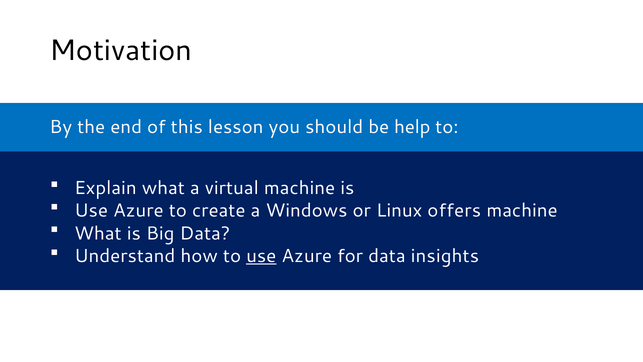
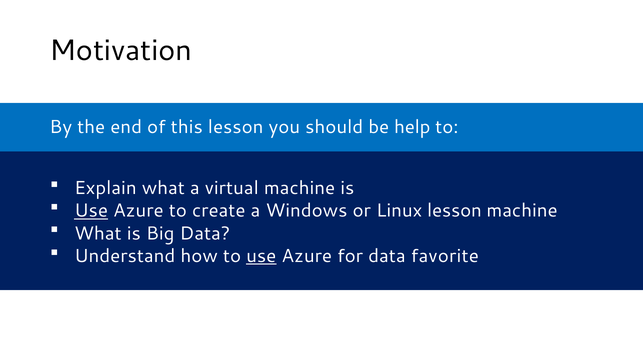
Use at (91, 211) underline: none -> present
Linux offers: offers -> lesson
insights: insights -> favorite
